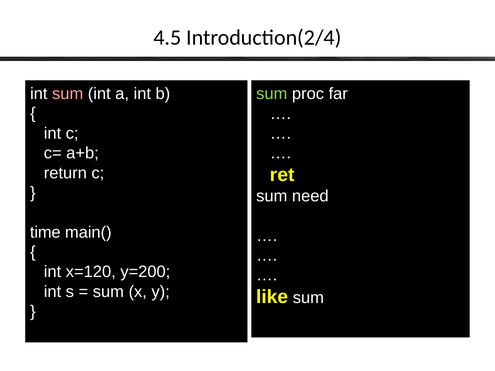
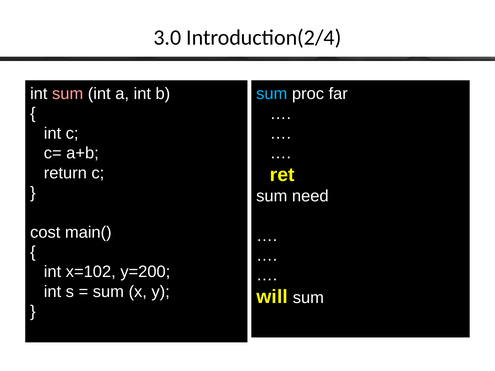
4.5: 4.5 -> 3.0
sum at (272, 94) colour: light green -> light blue
time: time -> cost
x=120: x=120 -> x=102
like: like -> will
